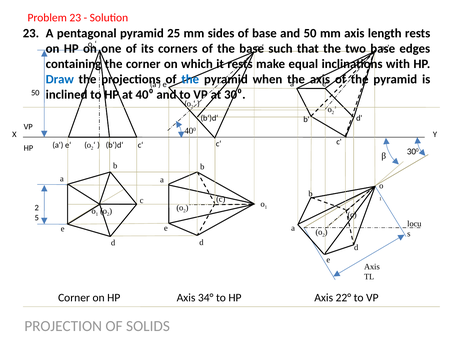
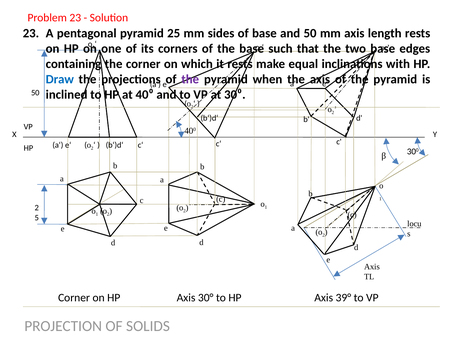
the at (190, 79) colour: blue -> purple
34°: 34° -> 30°
22°: 22° -> 39°
